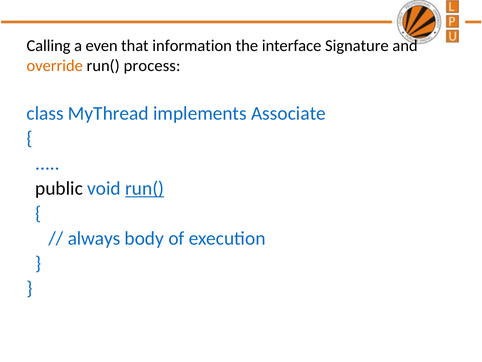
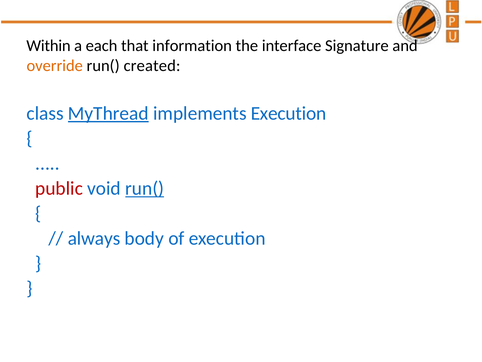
Calling: Calling -> Within
even: even -> each
process: process -> created
MyThread underline: none -> present
implements Associate: Associate -> Execution
public colour: black -> red
